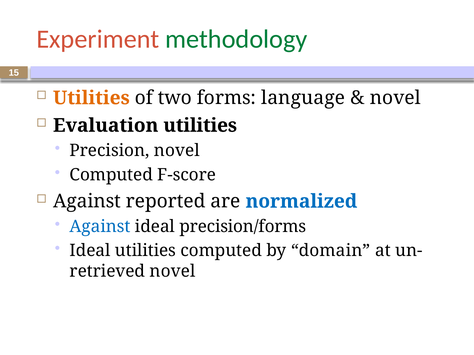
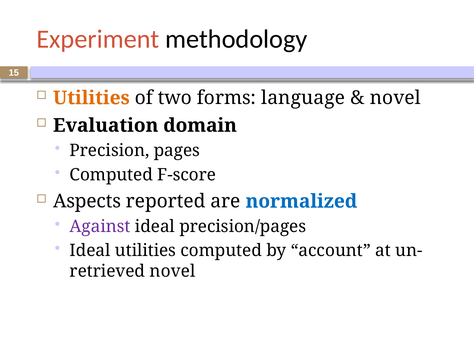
methodology colour: green -> black
Evaluation utilities: utilities -> domain
Precision novel: novel -> pages
Against at (87, 202): Against -> Aspects
Against at (100, 227) colour: blue -> purple
precision/forms: precision/forms -> precision/pages
domain: domain -> account
